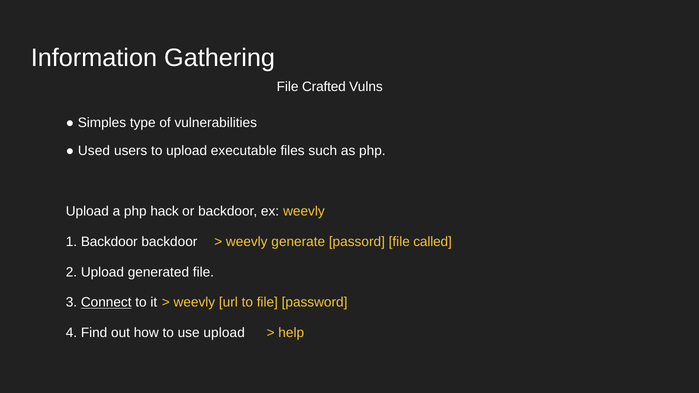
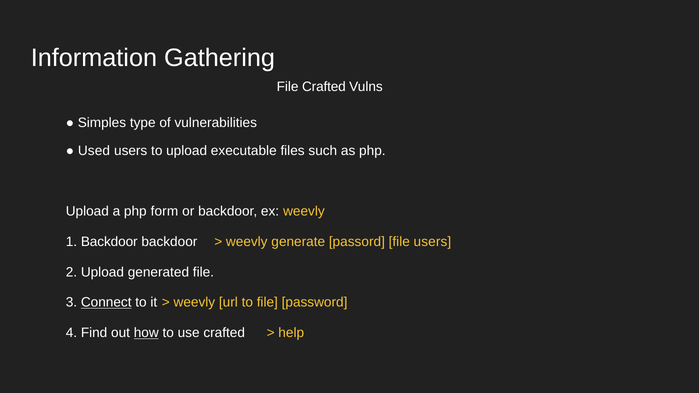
hack: hack -> form
file called: called -> users
how underline: none -> present
use upload: upload -> crafted
